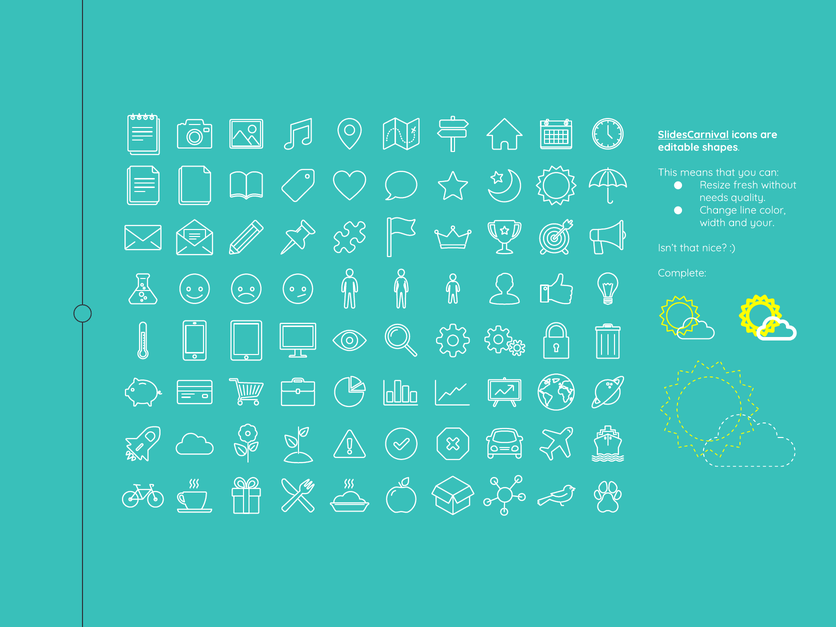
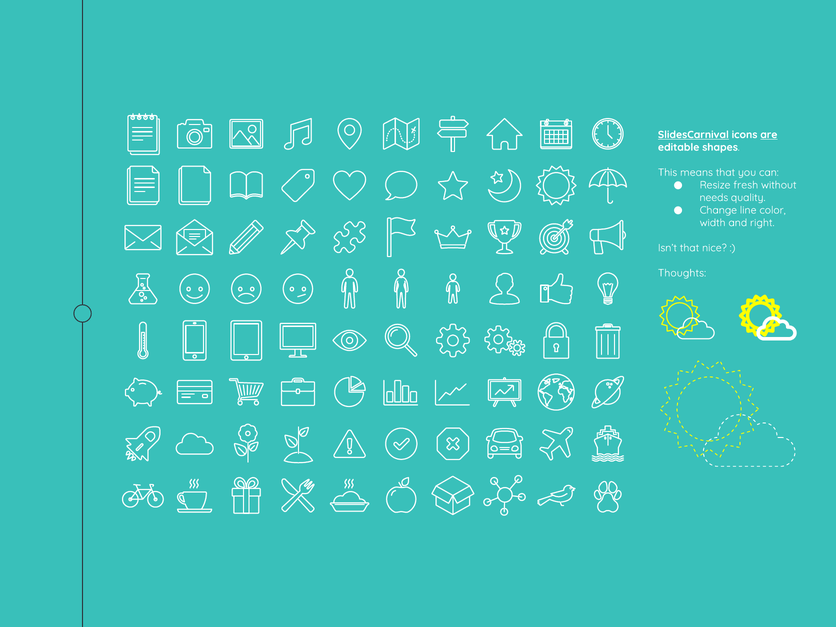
are underline: none -> present
your: your -> right
Complete: Complete -> Thoughts
